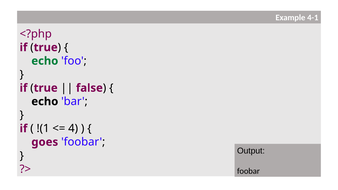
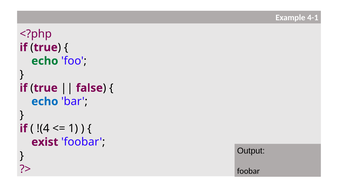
echo at (45, 102) colour: black -> blue
!(1: !(1 -> !(4
4: 4 -> 1
goes: goes -> exist
